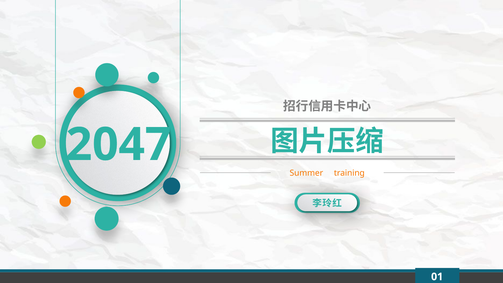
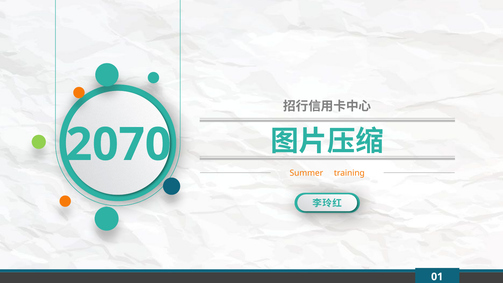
2047: 2047 -> 2070
